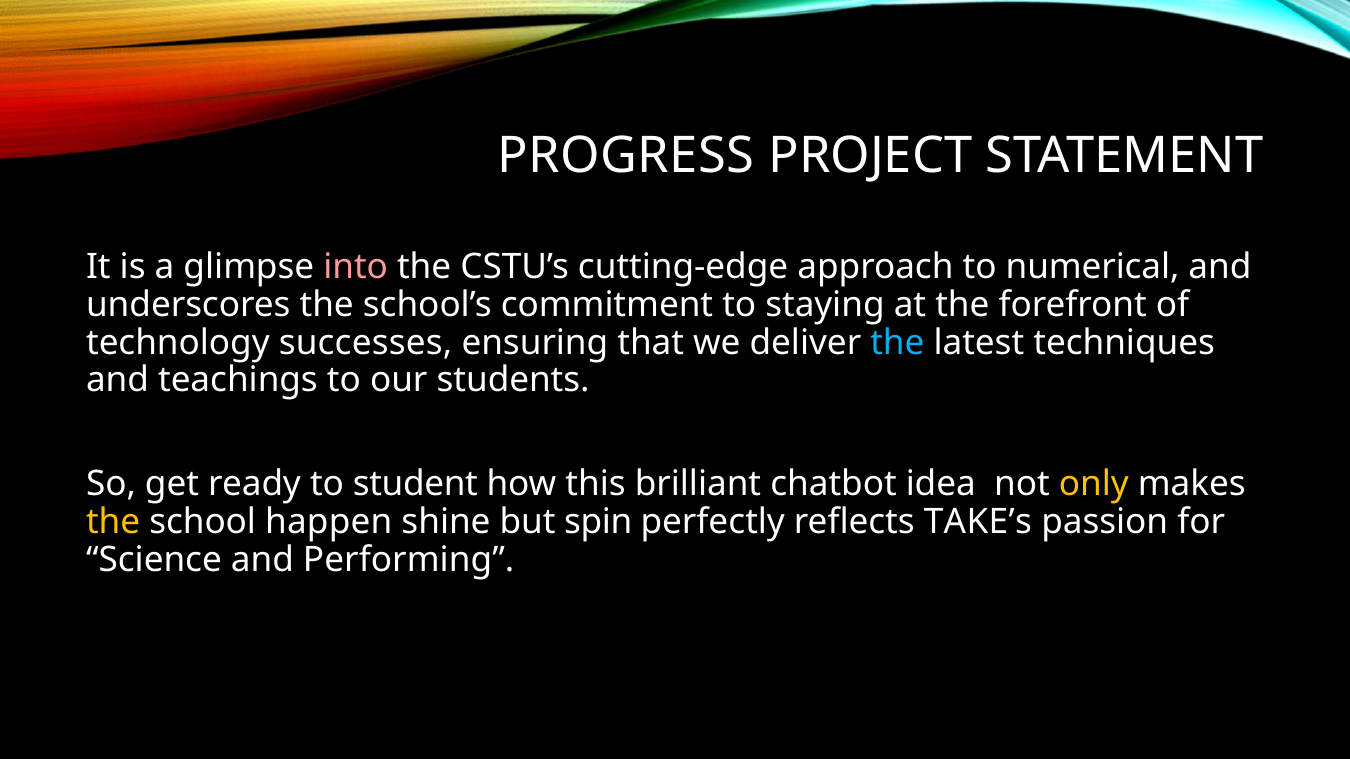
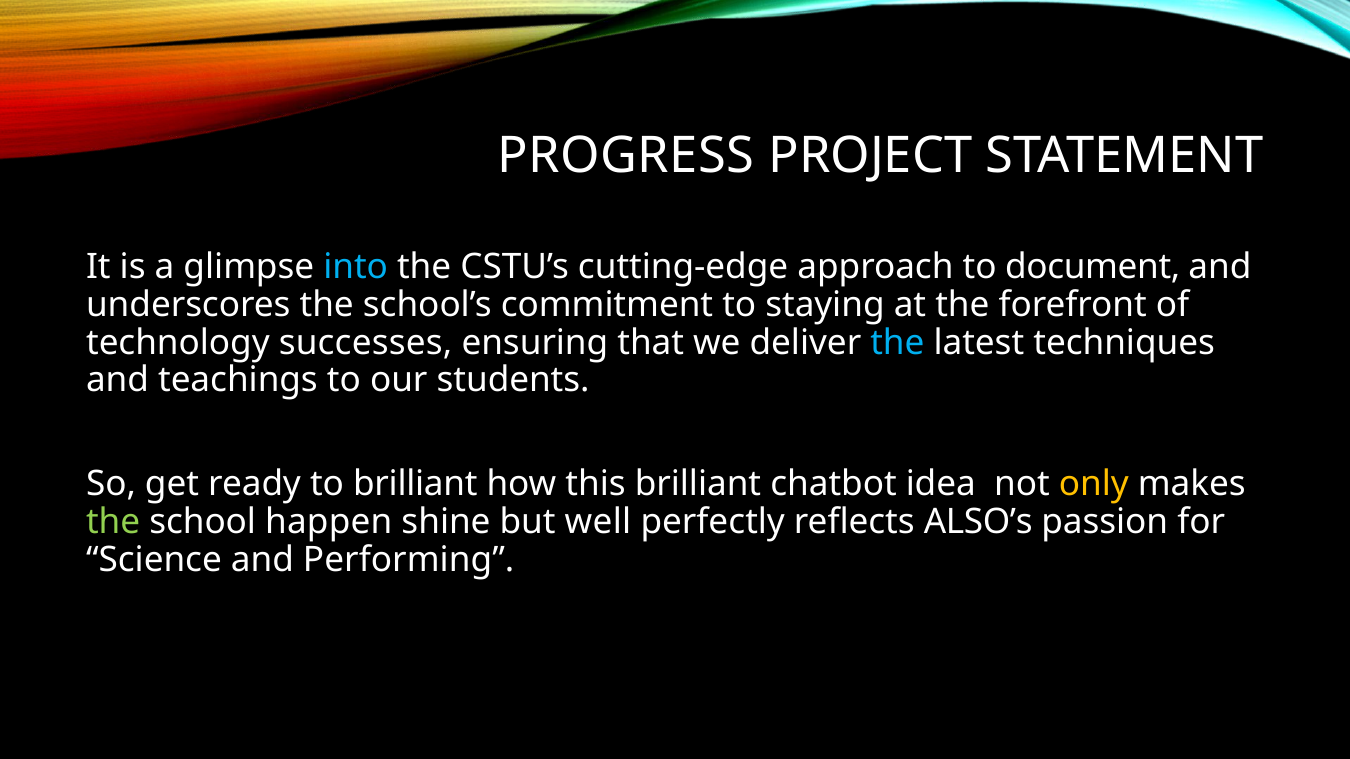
into colour: pink -> light blue
numerical: numerical -> document
to student: student -> brilliant
the at (113, 522) colour: yellow -> light green
spin: spin -> well
TAKE’s: TAKE’s -> ALSO’s
